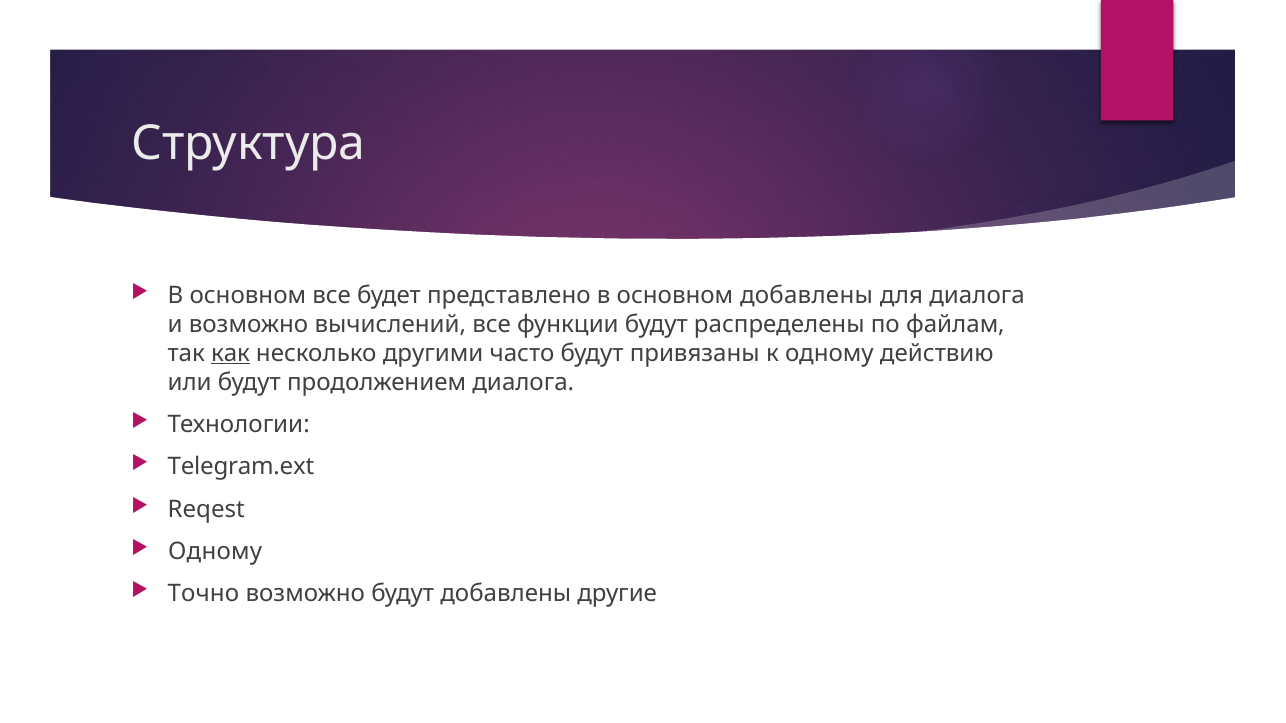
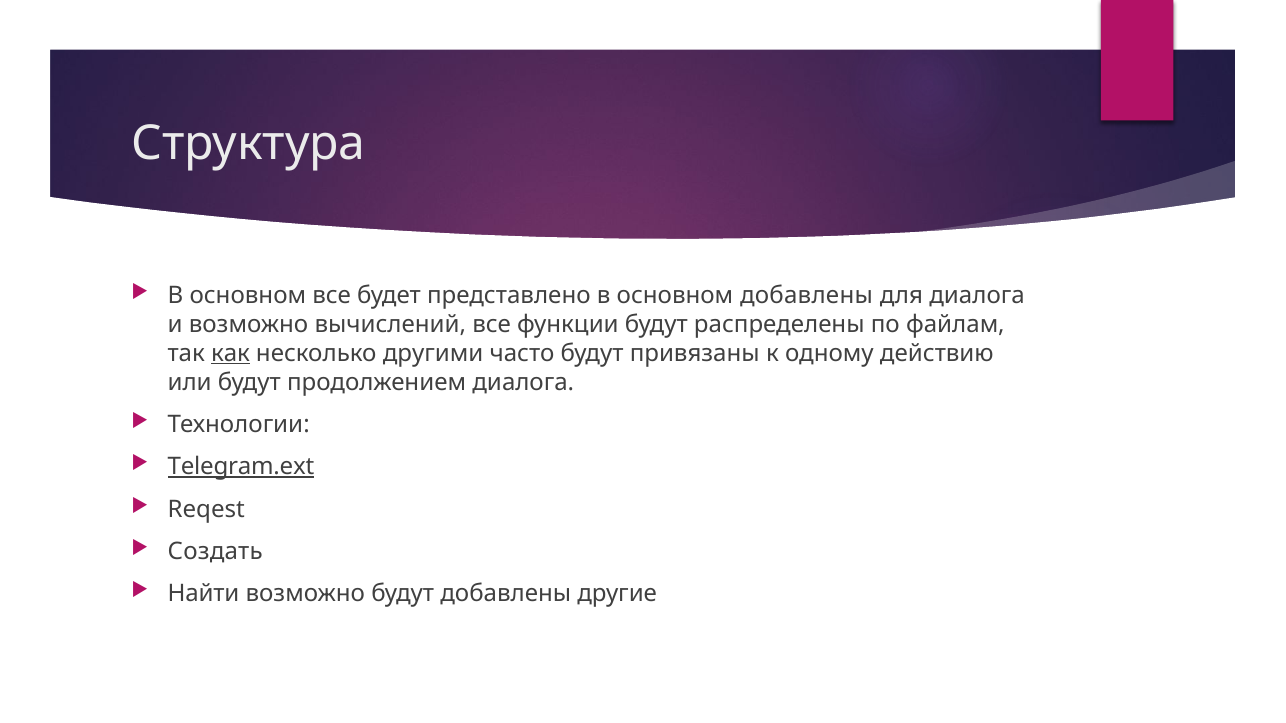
Telegram.ext underline: none -> present
Одному at (215, 552): Одному -> Создать
Точно: Точно -> Найти
